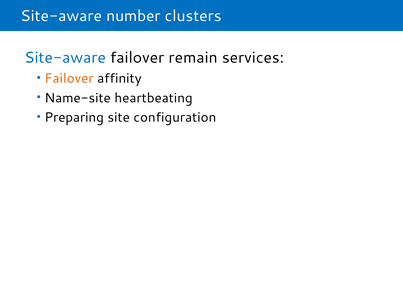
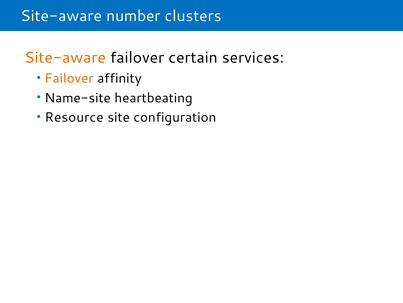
Site-aware at (65, 57) colour: blue -> orange
remain: remain -> certain
Preparing: Preparing -> Resource
